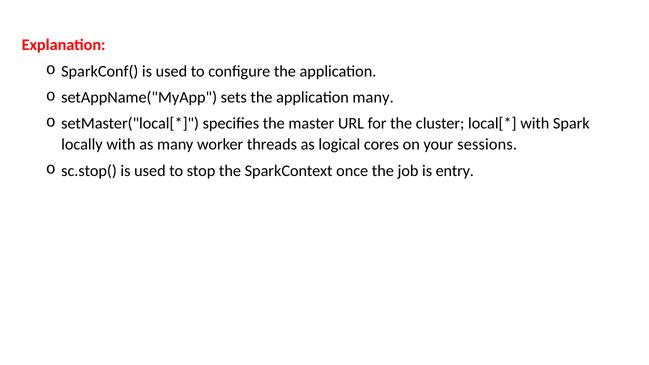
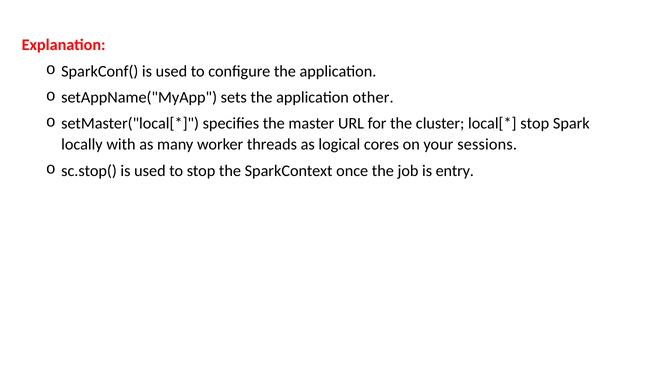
application many: many -> other
with at (535, 124): with -> stop
